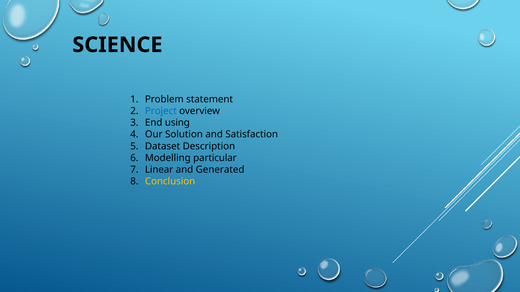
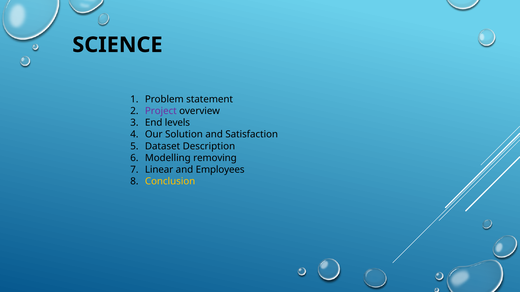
Project colour: blue -> purple
using: using -> levels
particular: particular -> removing
Generated: Generated -> Employees
